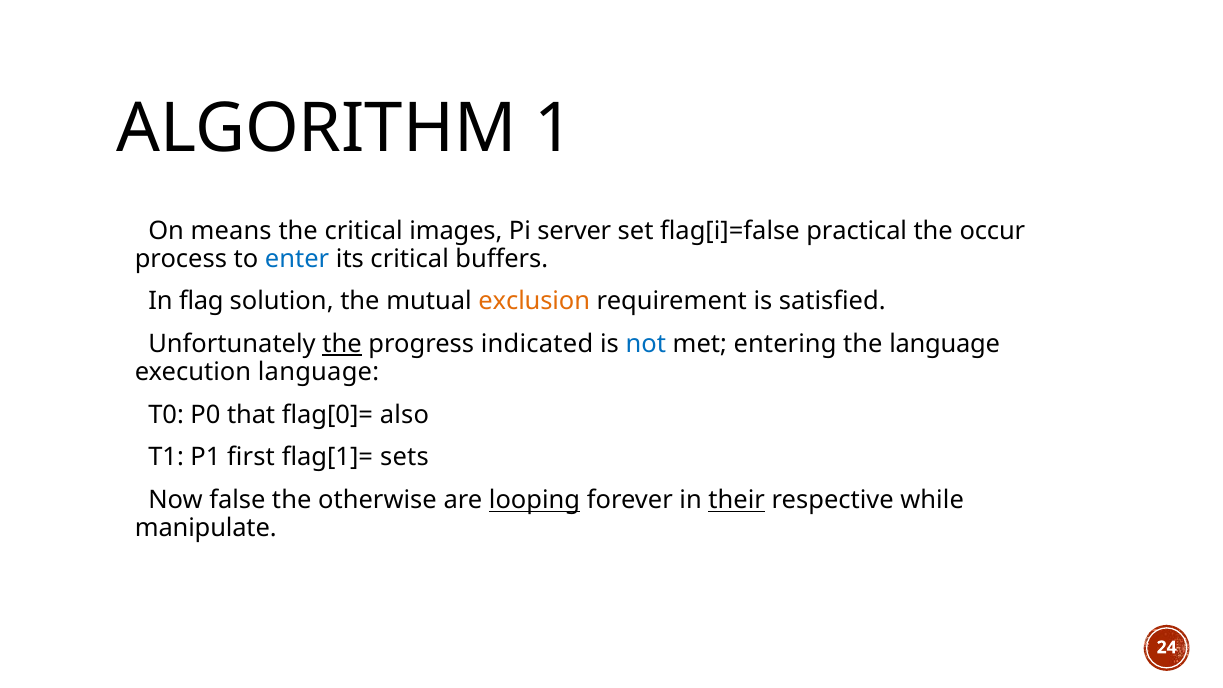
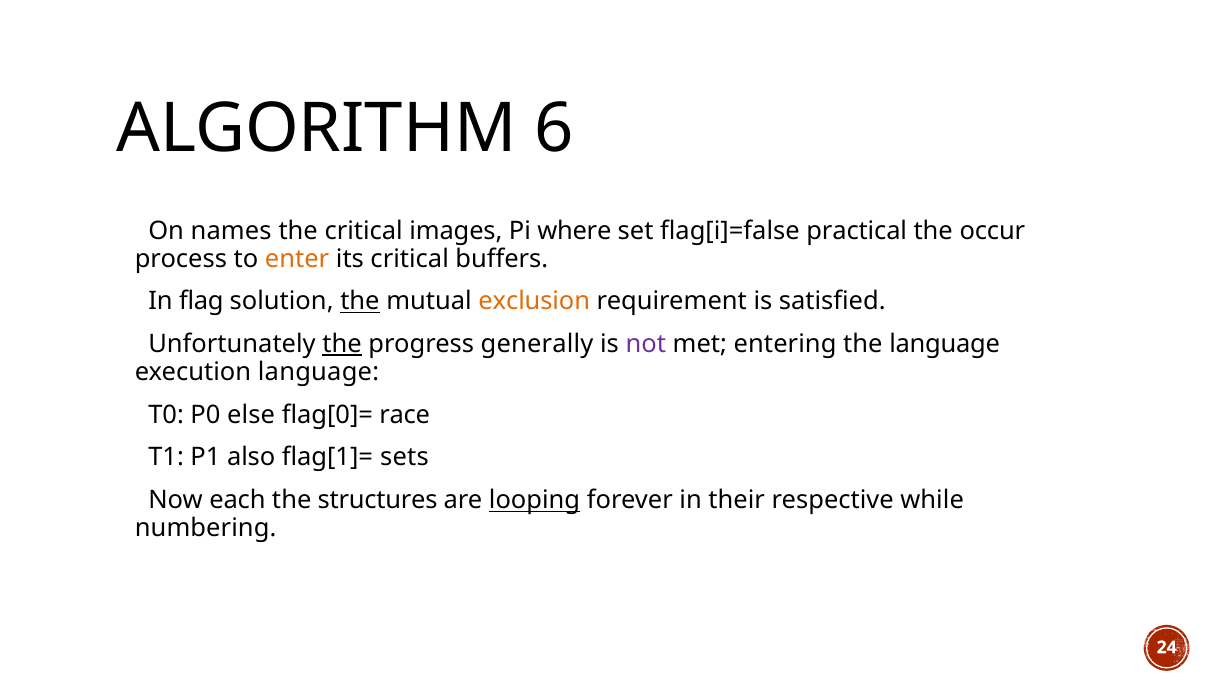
1: 1 -> 6
means: means -> names
server: server -> where
enter colour: blue -> orange
the at (360, 301) underline: none -> present
indicated: indicated -> generally
not colour: blue -> purple
that: that -> else
also: also -> race
first: first -> also
false: false -> each
otherwise: otherwise -> structures
their underline: present -> none
manipulate: manipulate -> numbering
